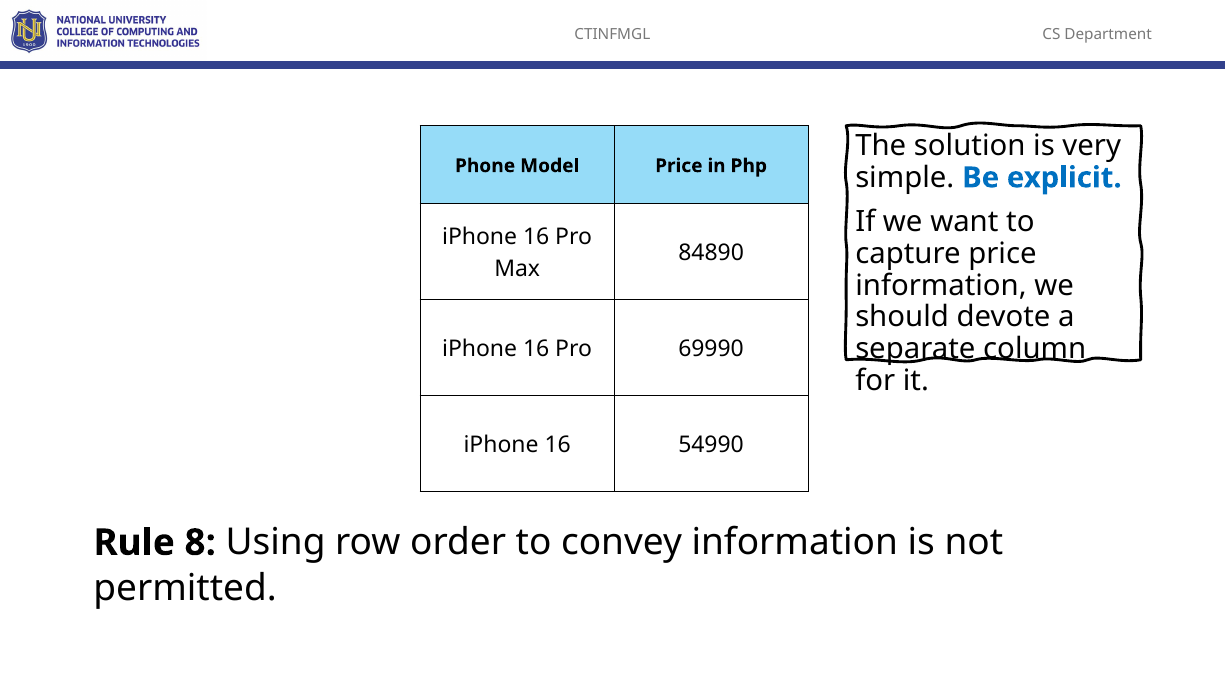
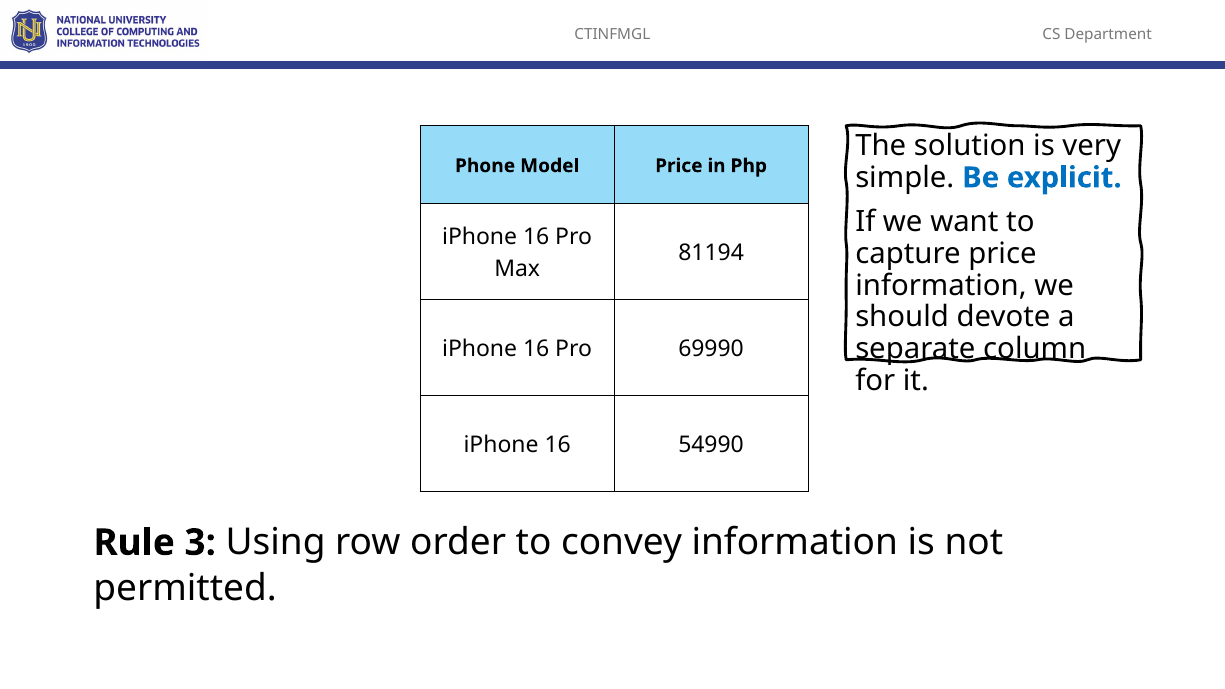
84890: 84890 -> 81194
8: 8 -> 3
